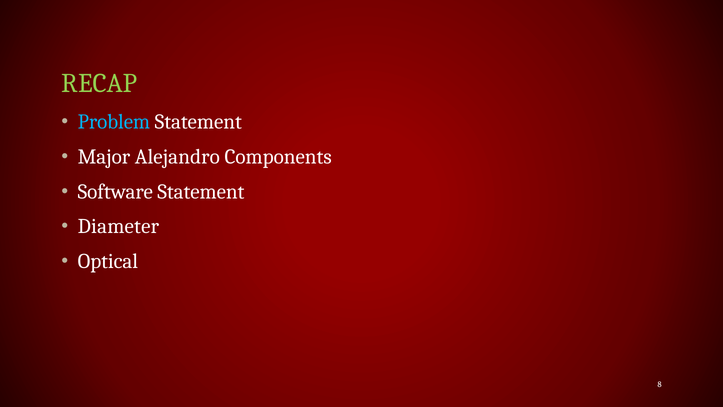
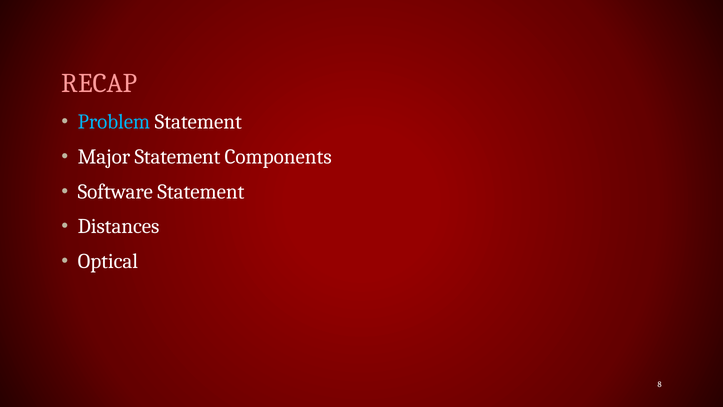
RECAP colour: light green -> pink
Major Alejandro: Alejandro -> Statement
Diameter: Diameter -> Distances
